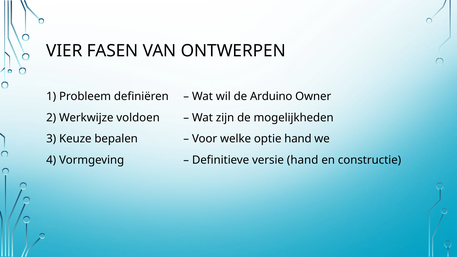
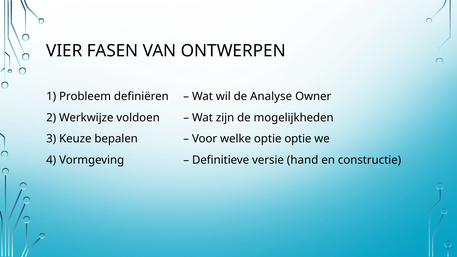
Arduino: Arduino -> Analyse
optie hand: hand -> optie
